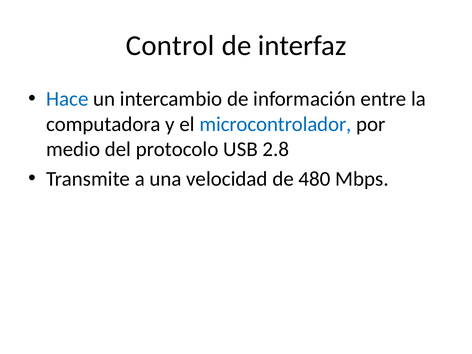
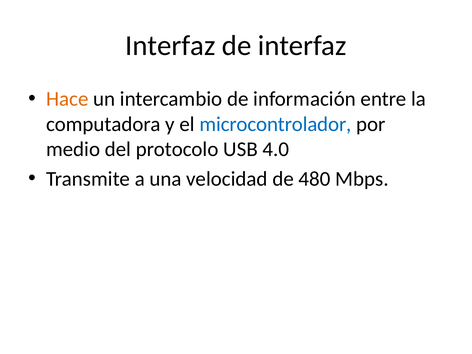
Control at (170, 46): Control -> Interfaz
Hace colour: blue -> orange
2.8: 2.8 -> 4.0
